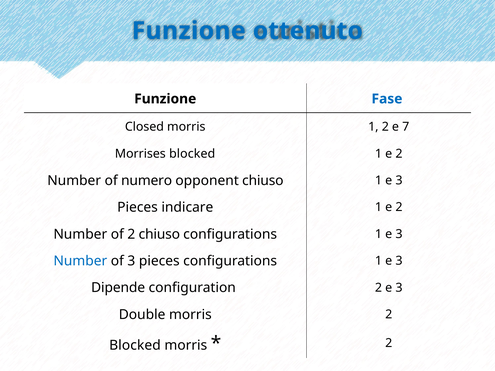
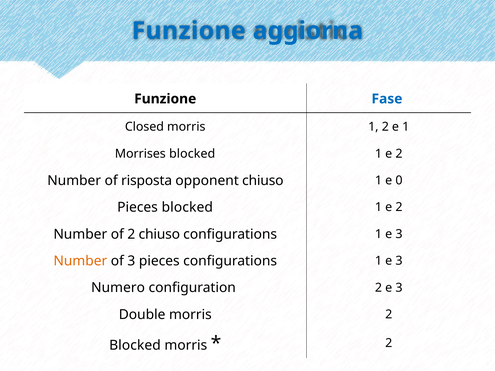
ottenuto: ottenuto -> aggiorna
e 7: 7 -> 1
numero: numero -> risposta
3 at (399, 181): 3 -> 0
Pieces indicare: indicare -> blocked
Number at (80, 261) colour: blue -> orange
Dipende: Dipende -> Numero
